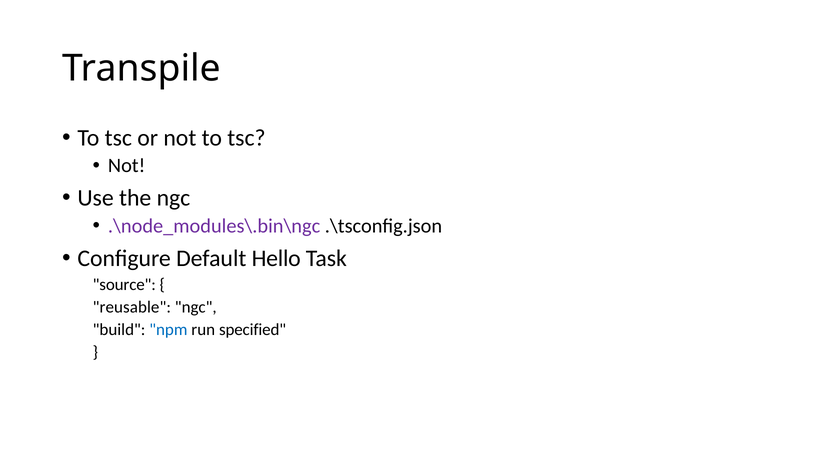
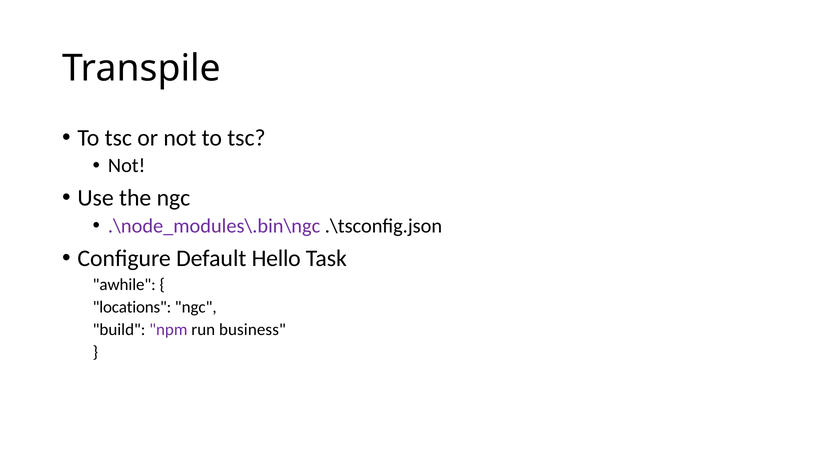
source: source -> awhile
reusable: reusable -> locations
npm colour: blue -> purple
specified: specified -> business
